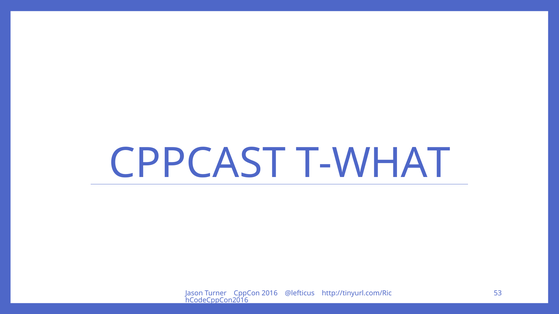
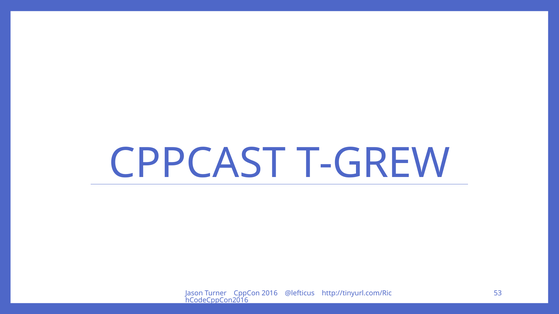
T-WHAT: T-WHAT -> T-GREW
